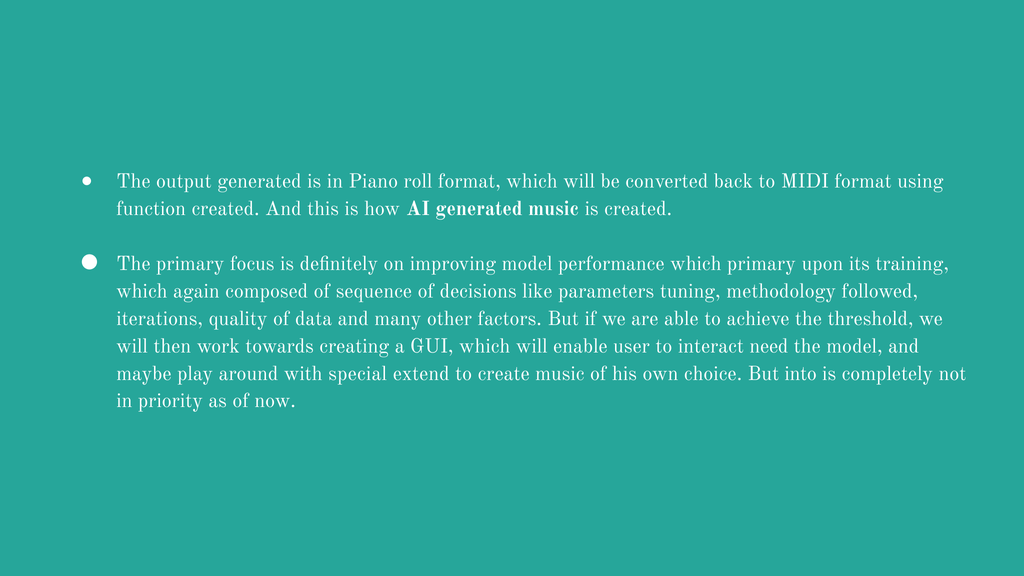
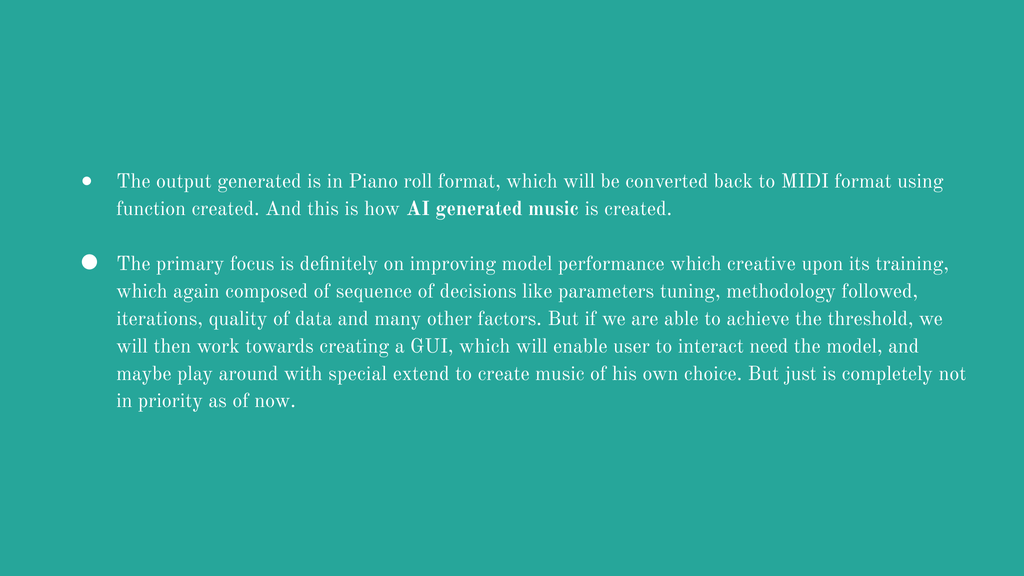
which primary: primary -> creative
into: into -> just
